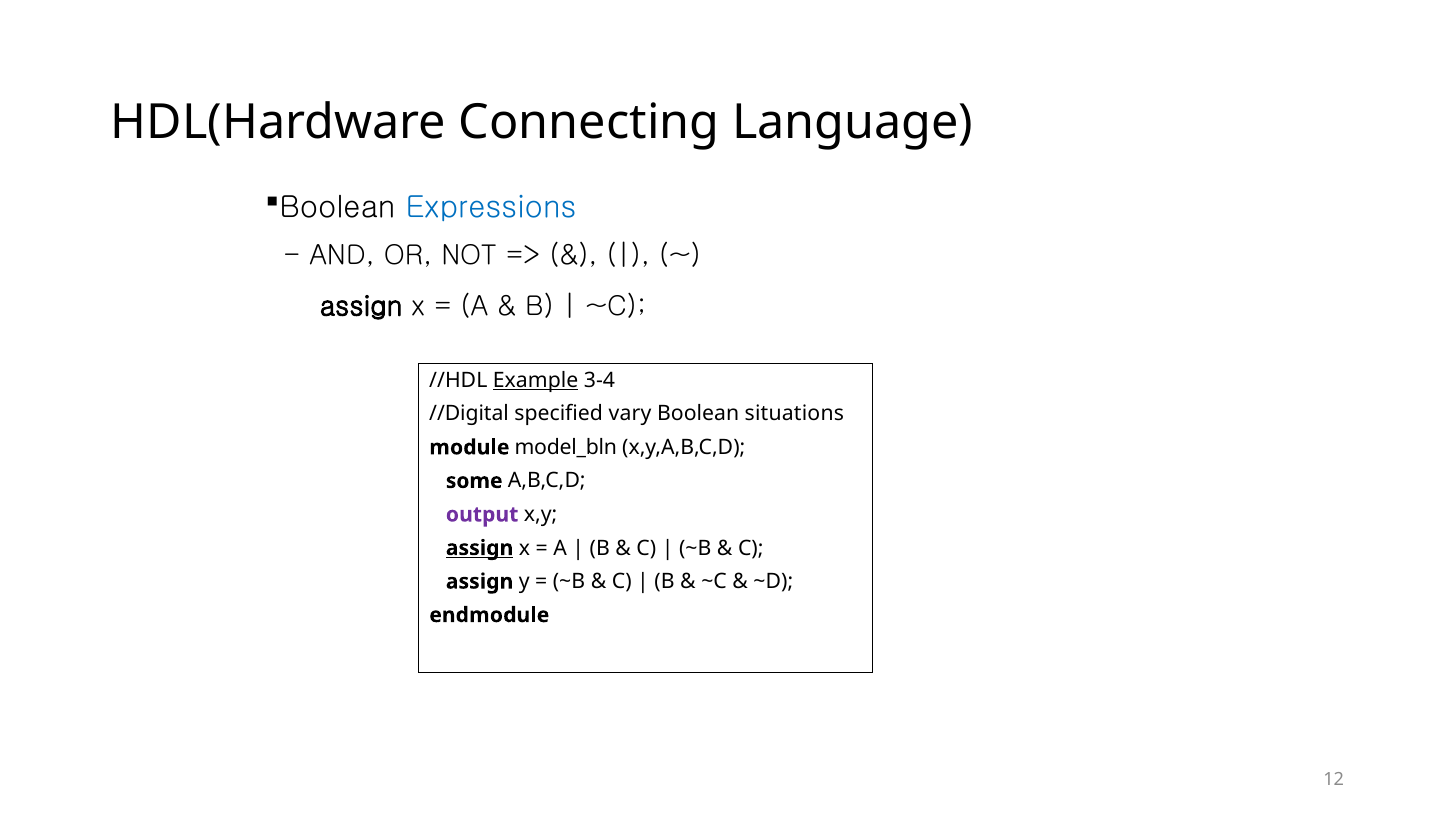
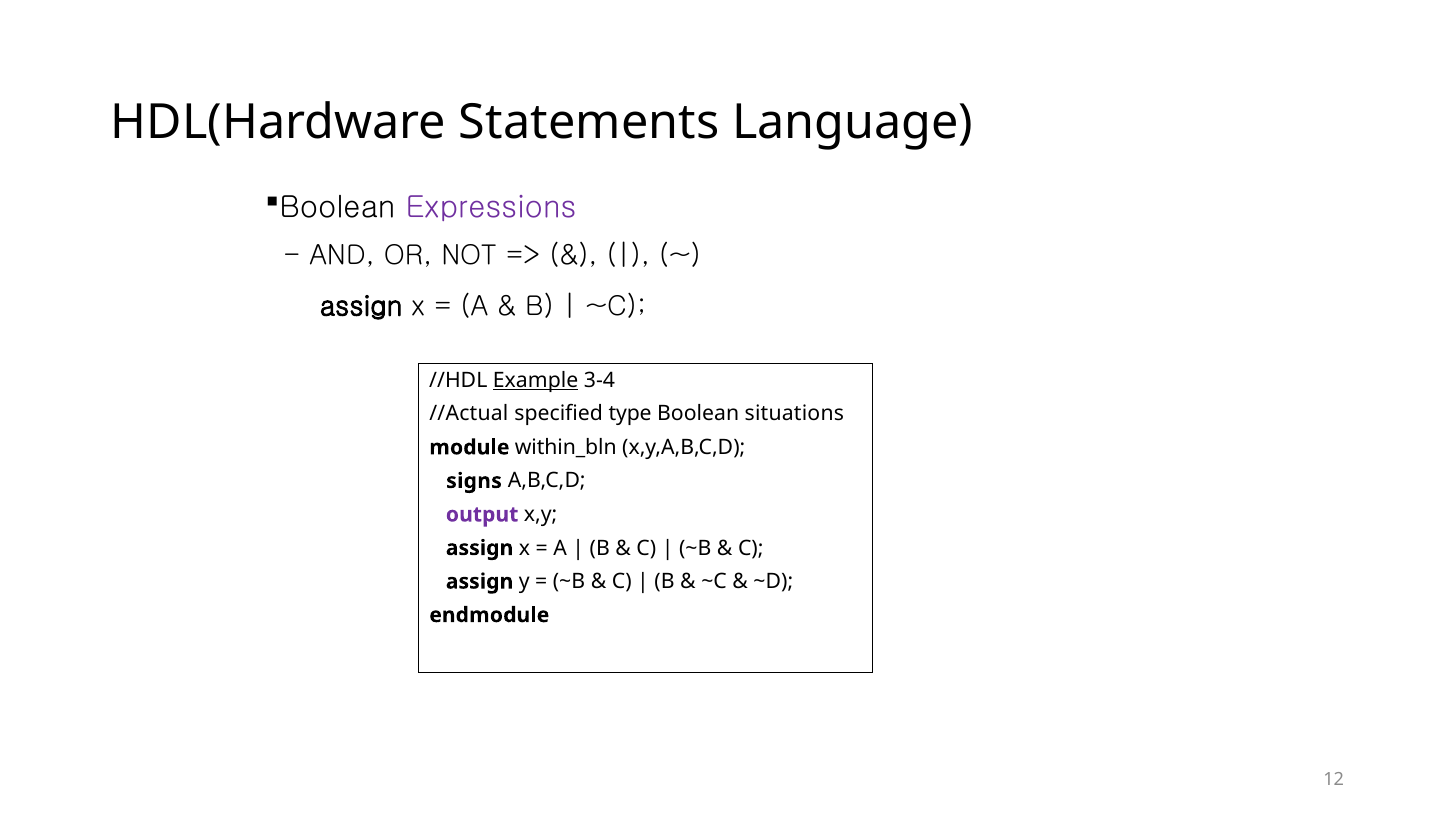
Connecting: Connecting -> Statements
Expressions colour: blue -> purple
//Digital: //Digital -> //Actual
vary: vary -> type
model_bln: model_bln -> within_bln
some: some -> signs
assign at (480, 548) underline: present -> none
